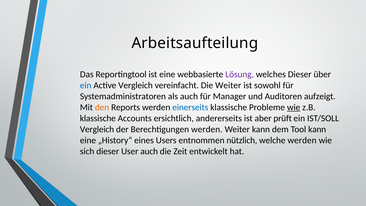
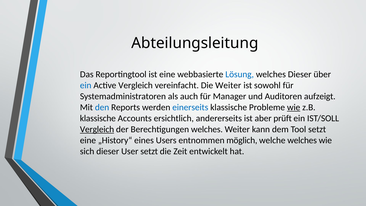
Arbeitsaufteilung: Arbeitsaufteilung -> Abteilungsleitung
Lösung colour: purple -> blue
den colour: orange -> blue
Vergleich at (97, 129) underline: none -> present
Berechtigungen werden: werden -> welches
Tool kann: kann -> setzt
nützlich: nützlich -> möglich
welche werden: werden -> welches
User auch: auch -> setzt
